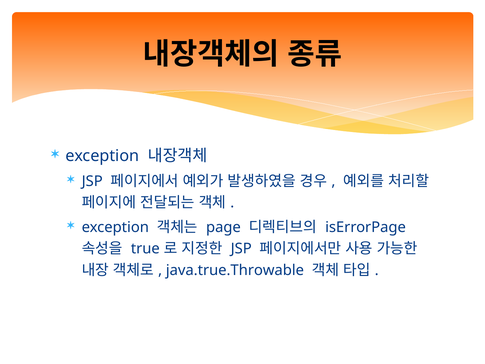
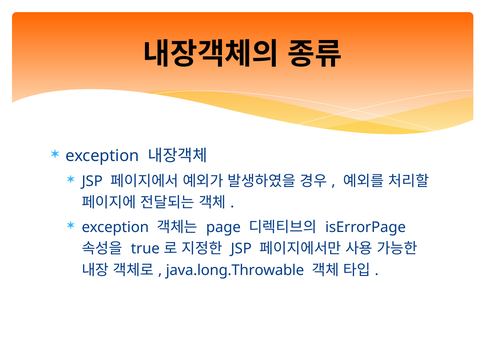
java.true.Throwable: java.true.Throwable -> java.long.Throwable
